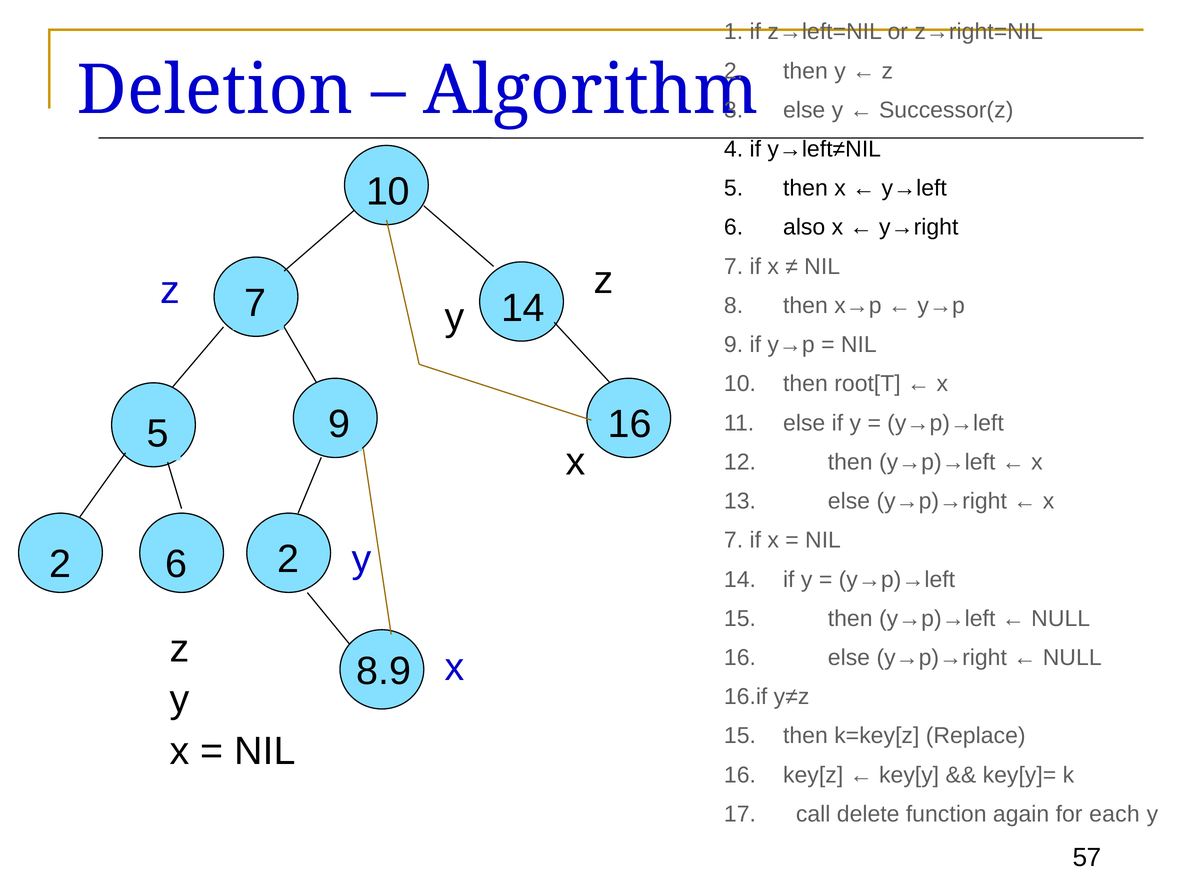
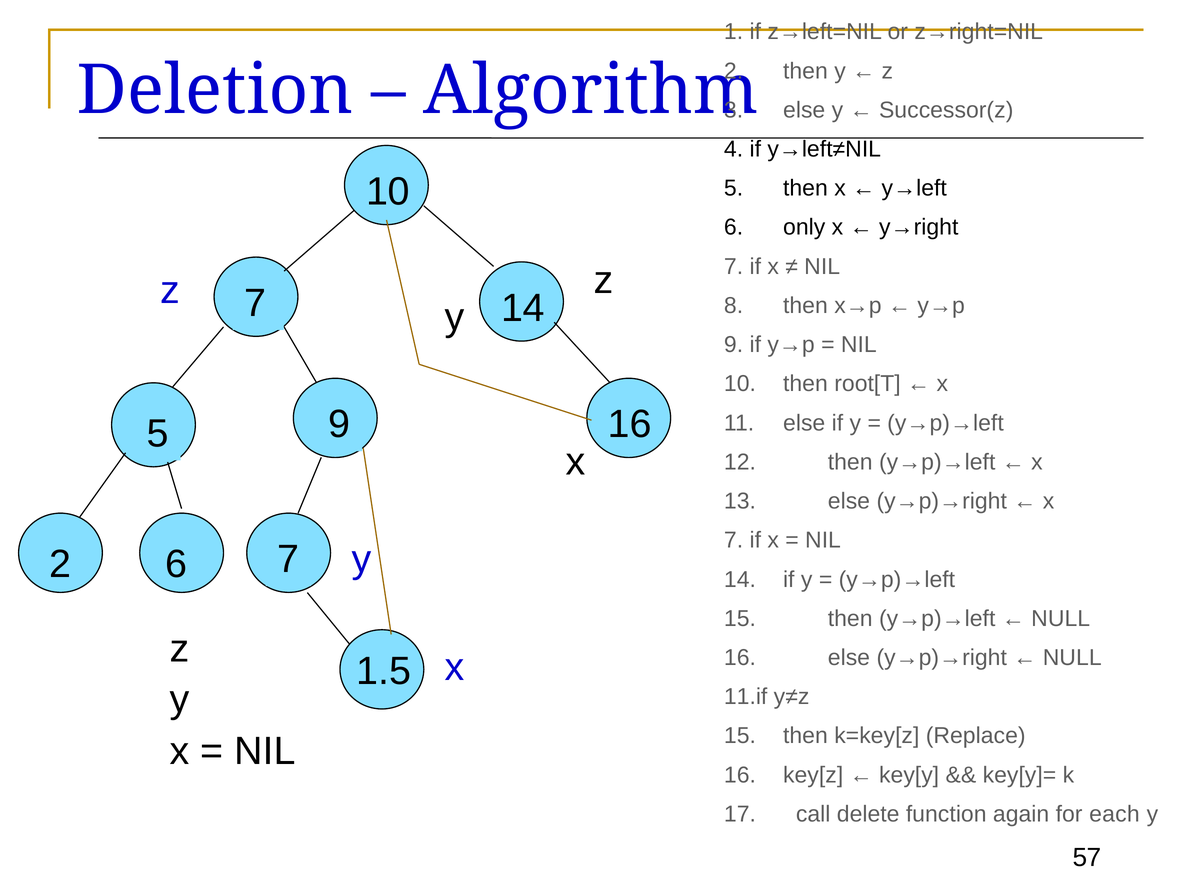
also: also -> only
2 2: 2 -> 7
8.9: 8.9 -> 1.5
16.if: 16.if -> 11.if
